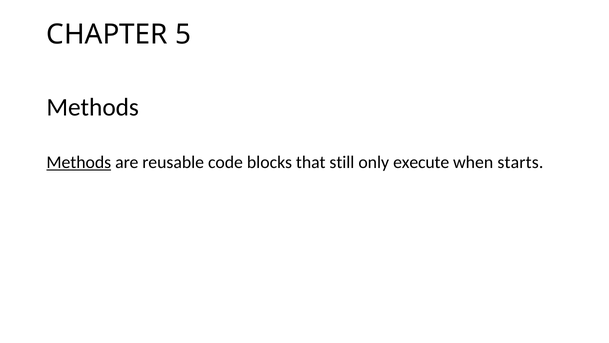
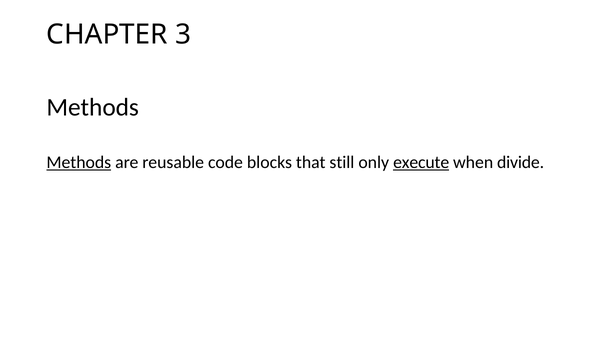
5: 5 -> 3
execute underline: none -> present
starts: starts -> divide
